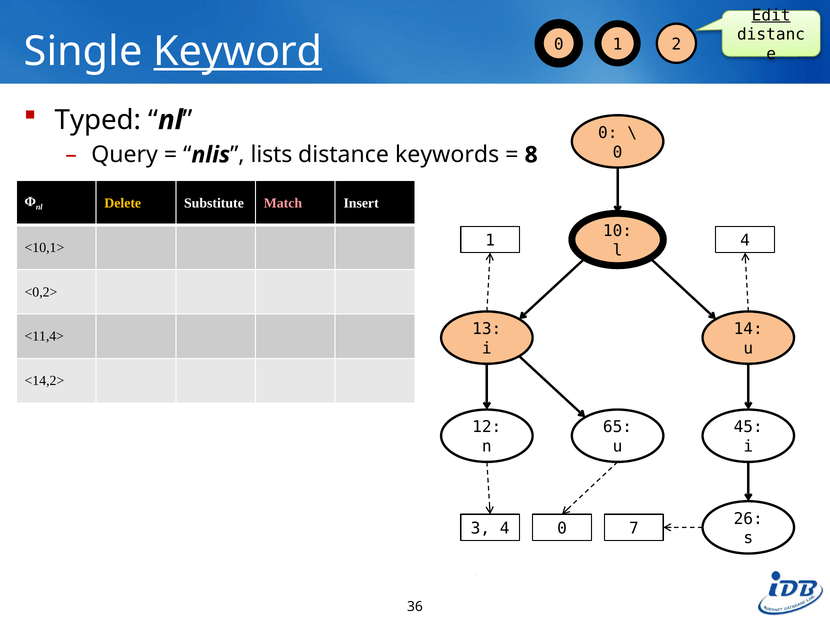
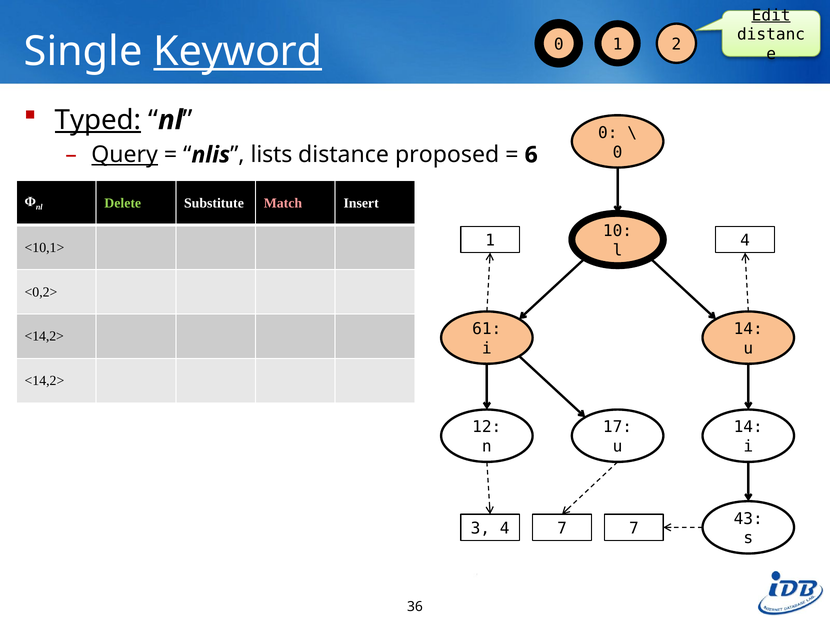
Typed underline: none -> present
Query underline: none -> present
keywords: keywords -> proposed
8: 8 -> 6
Delete colour: yellow -> light green
13: 13 -> 61
<11,4> at (44, 336): <11,4> -> <14,2>
65: 65 -> 17
45 at (748, 427): 45 -> 14
26: 26 -> 43
4 0: 0 -> 7
